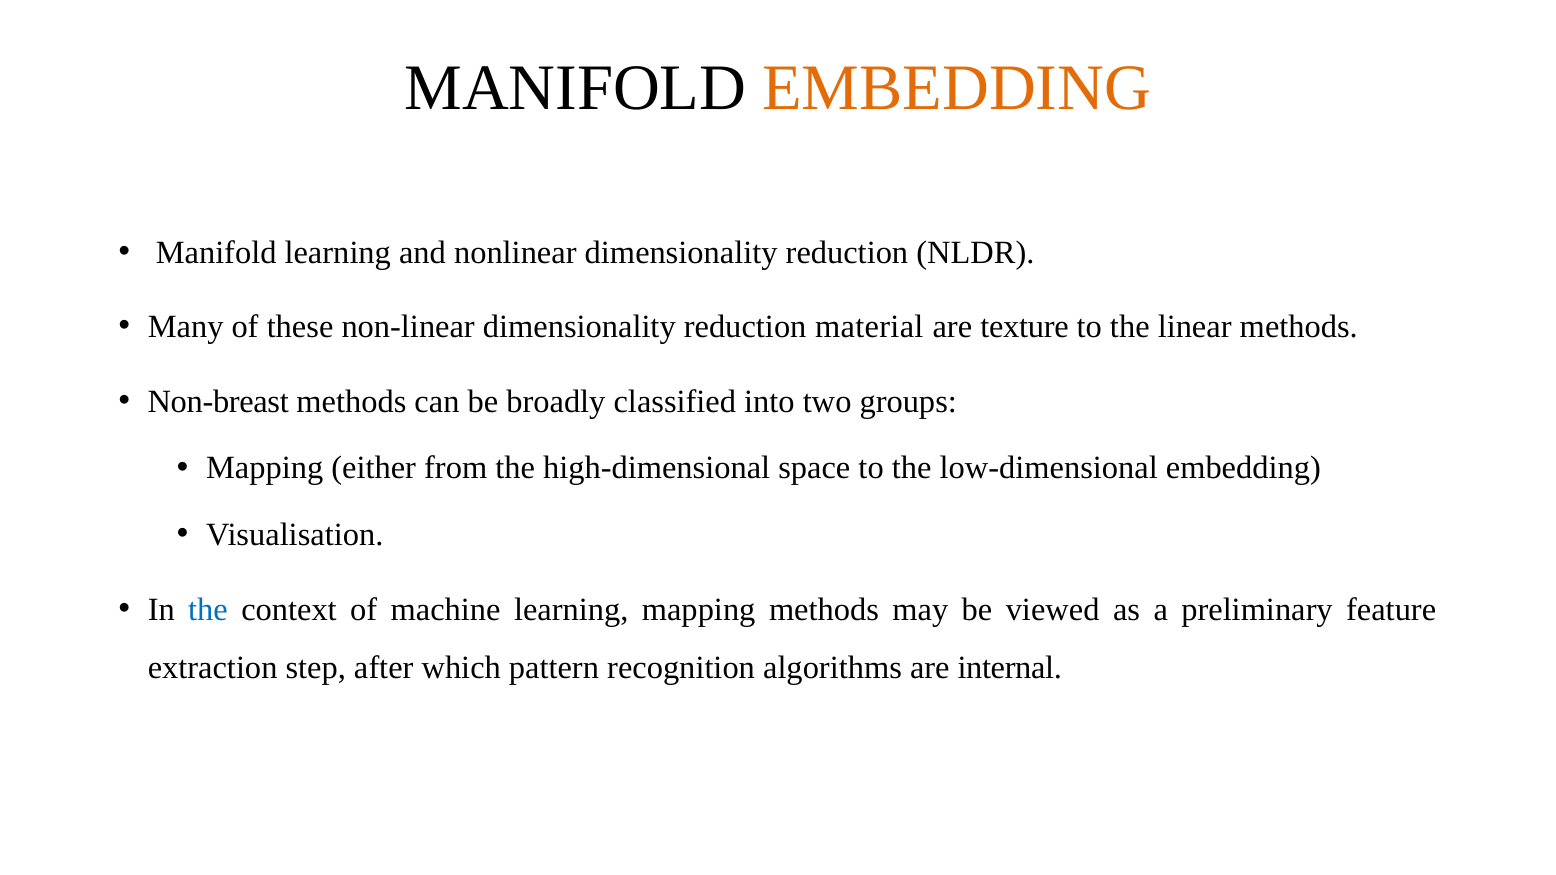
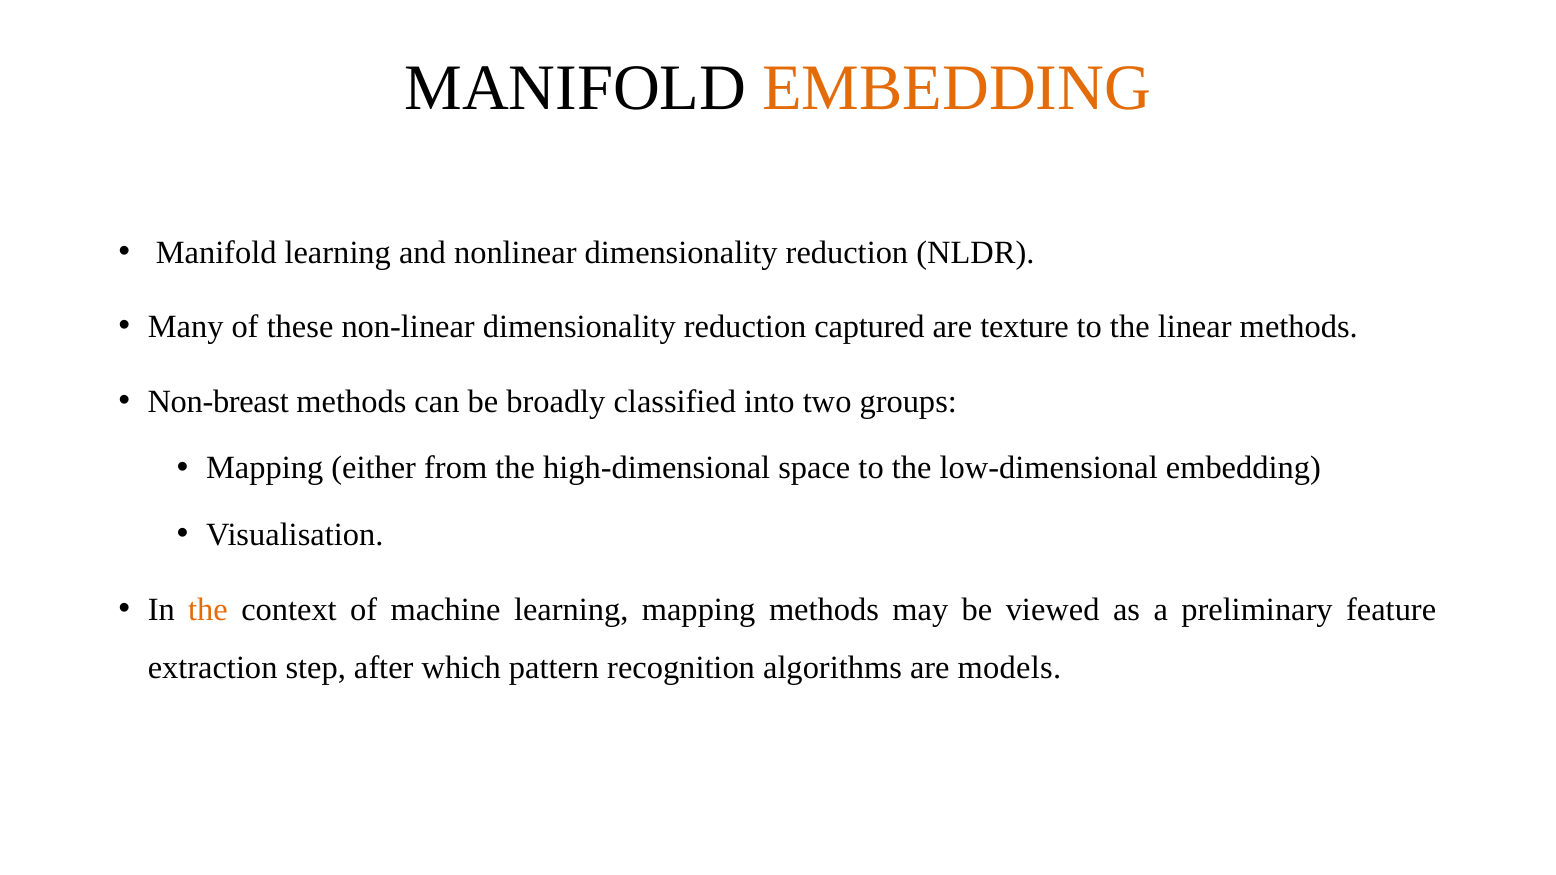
material: material -> captured
the at (208, 610) colour: blue -> orange
internal: internal -> models
